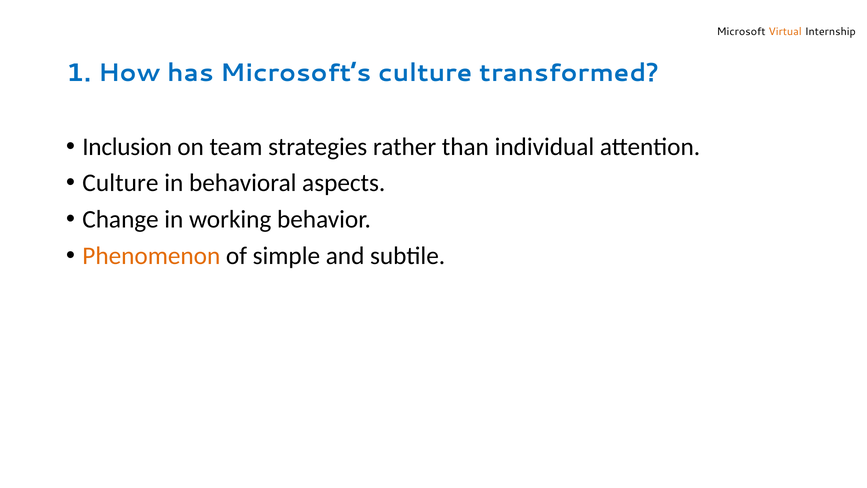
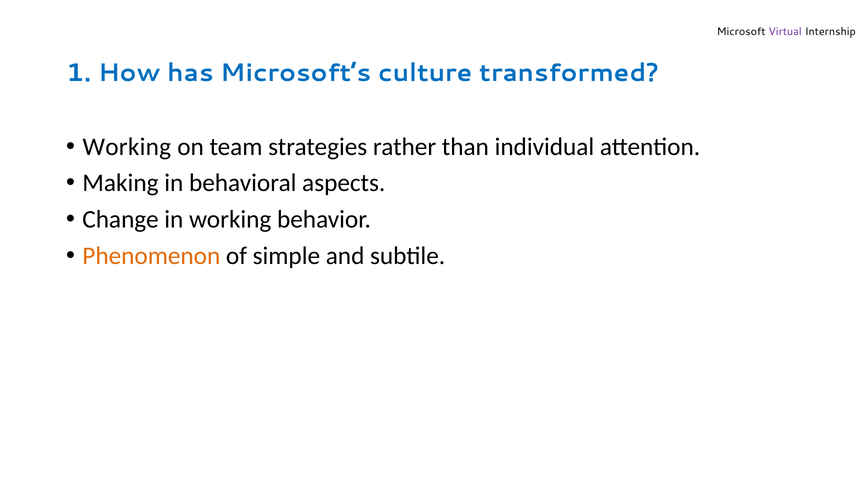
Virtual colour: orange -> purple
Inclusion at (127, 147): Inclusion -> Working
Culture at (120, 183): Culture -> Making
